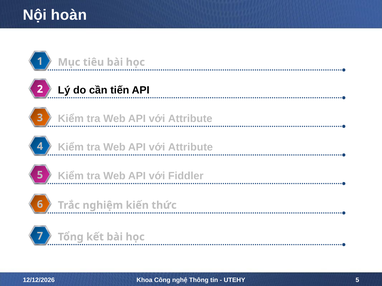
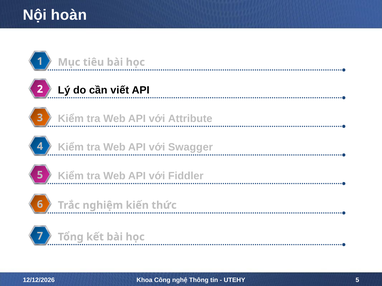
tiến: tiến -> viết
Attribute at (191, 147): Attribute -> Swagger
